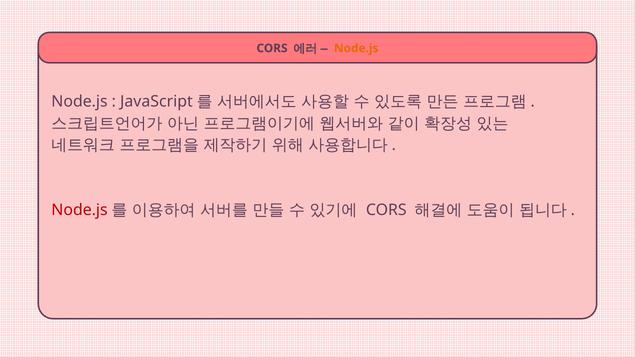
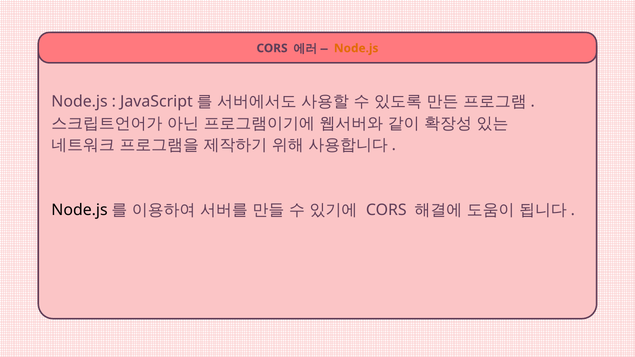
Node.js at (80, 210) colour: red -> black
